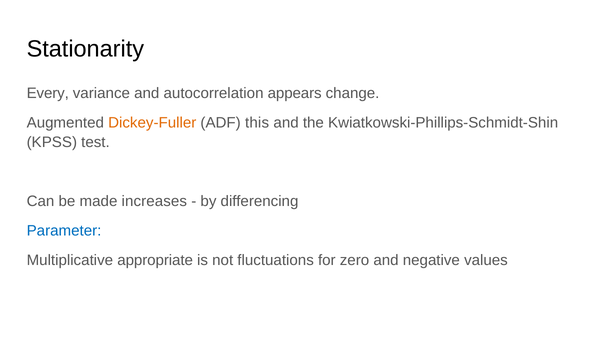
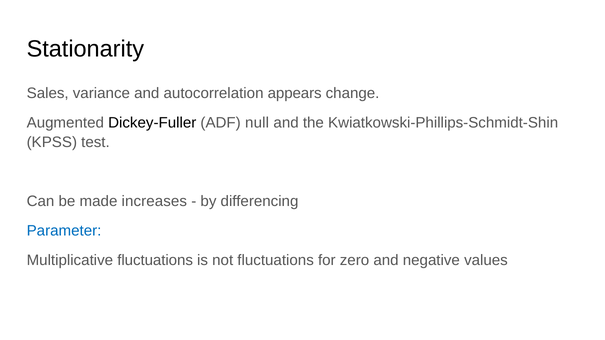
Every: Every -> Sales
Dickey-Fuller colour: orange -> black
this: this -> null
Multiplicative appropriate: appropriate -> fluctuations
